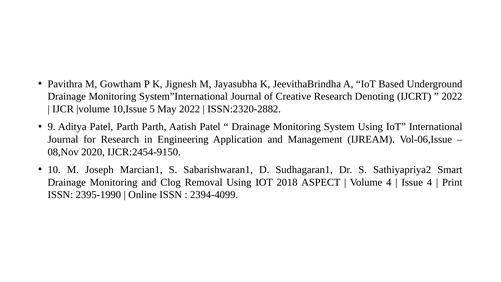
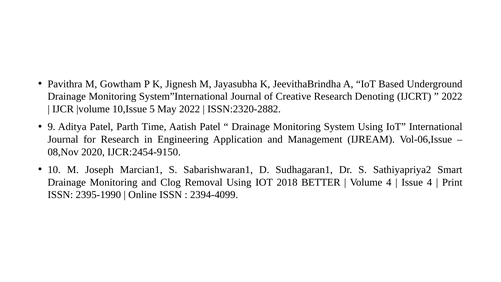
Parth Parth: Parth -> Time
ASPECT: ASPECT -> BETTER
